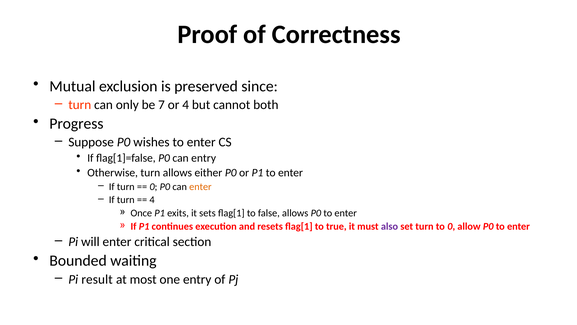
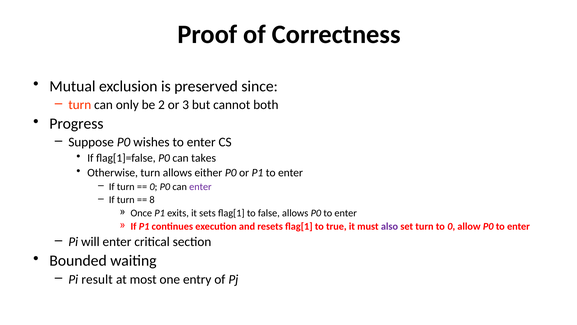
7: 7 -> 2
or 4: 4 -> 3
can entry: entry -> takes
enter at (200, 186) colour: orange -> purple
4 at (152, 200): 4 -> 8
